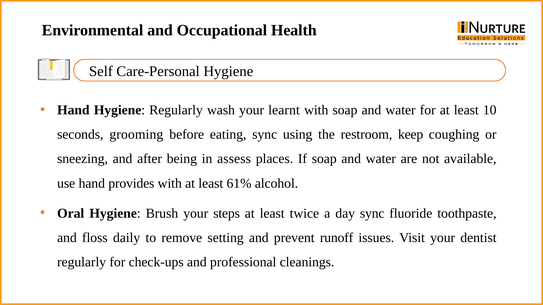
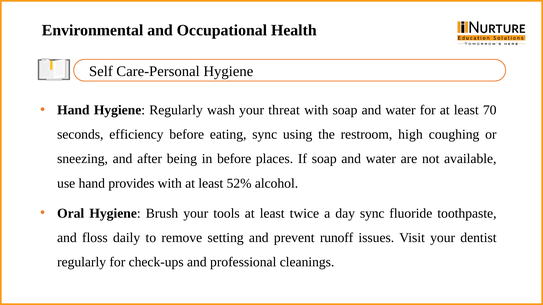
learnt: learnt -> threat
10: 10 -> 70
grooming: grooming -> efficiency
keep: keep -> high
in assess: assess -> before
61%: 61% -> 52%
steps: steps -> tools
